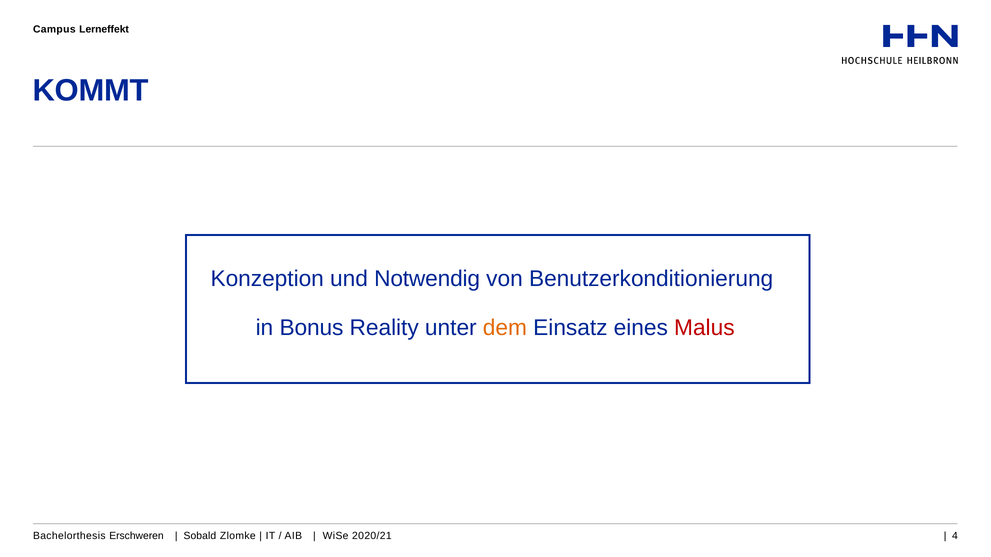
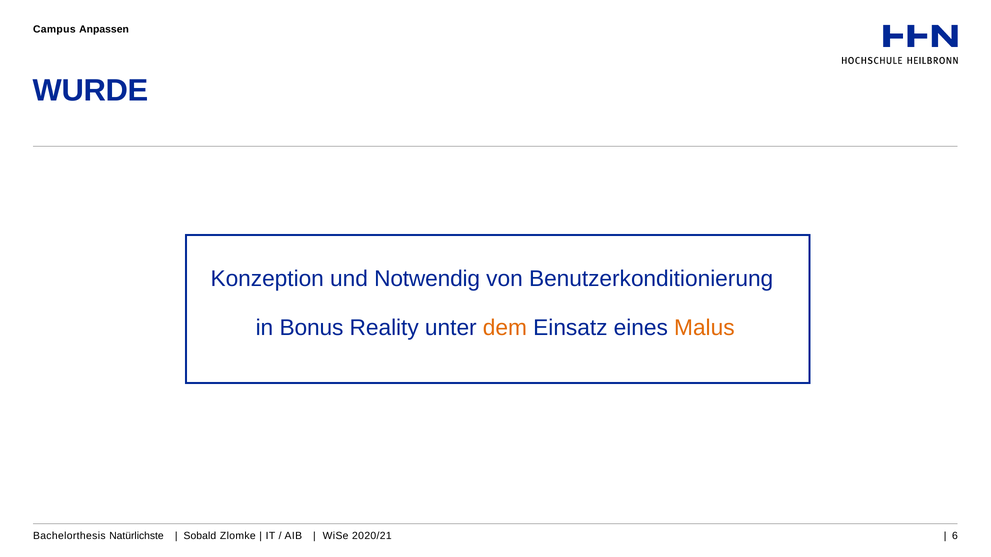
Lerneffekt: Lerneffekt -> Anpassen
KOMMT: KOMMT -> WURDE
Malus colour: red -> orange
Erschweren: Erschweren -> Natürlichste
4: 4 -> 6
